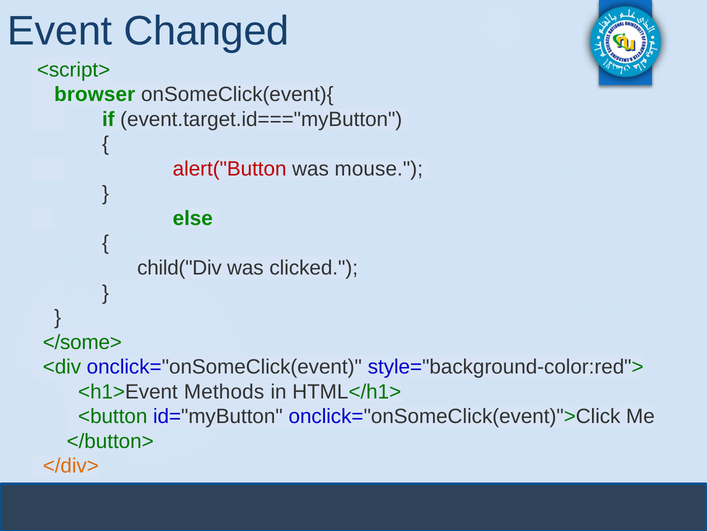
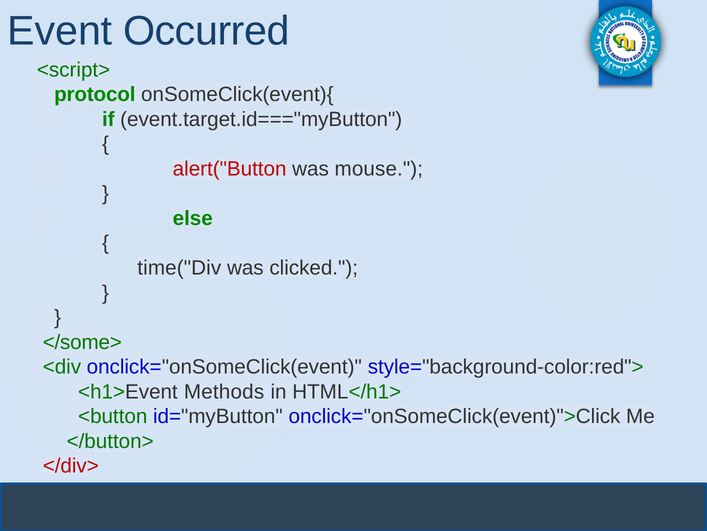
Changed: Changed -> Occurred
browser: browser -> protocol
child("Div: child("Div -> time("Div
</div> colour: orange -> red
